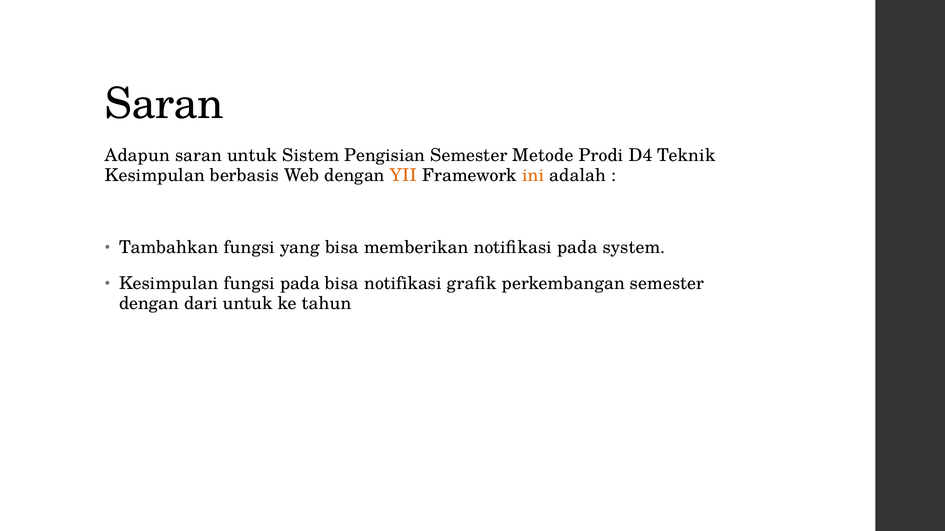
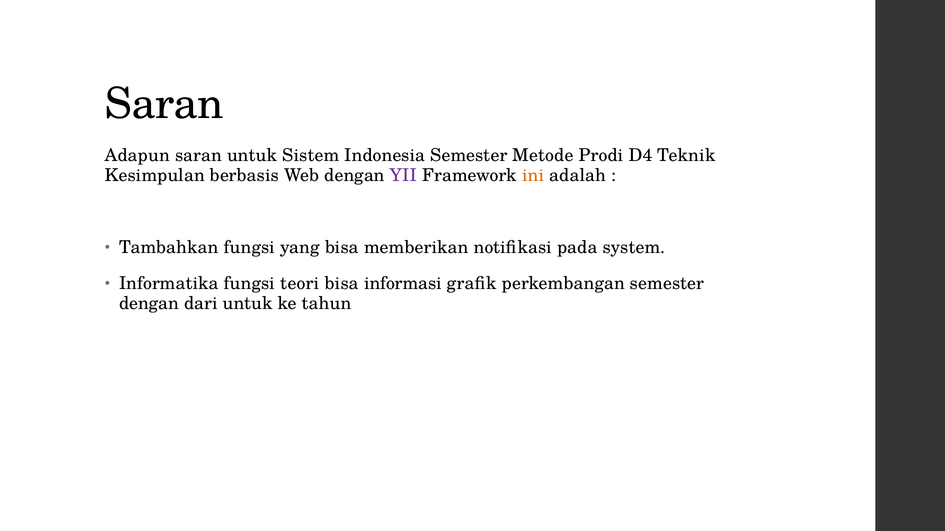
Pengisian: Pengisian -> Indonesia
YII colour: orange -> purple
Kesimpulan at (169, 284): Kesimpulan -> Informatika
fungsi pada: pada -> teori
bisa notifikasi: notifikasi -> informasi
